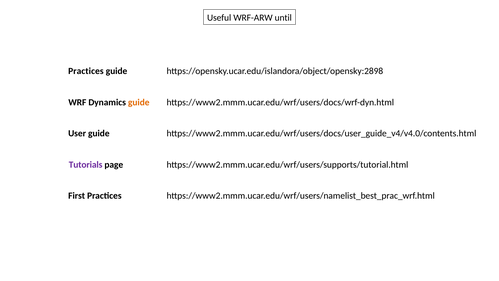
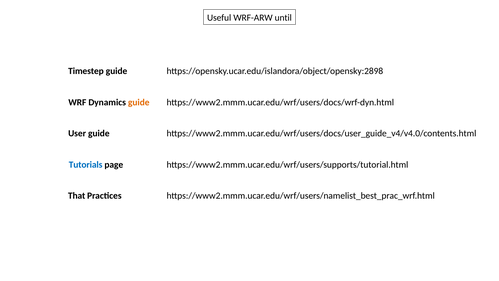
Practices at (86, 71): Practices -> Timestep
Tutorials colour: purple -> blue
First: First -> That
